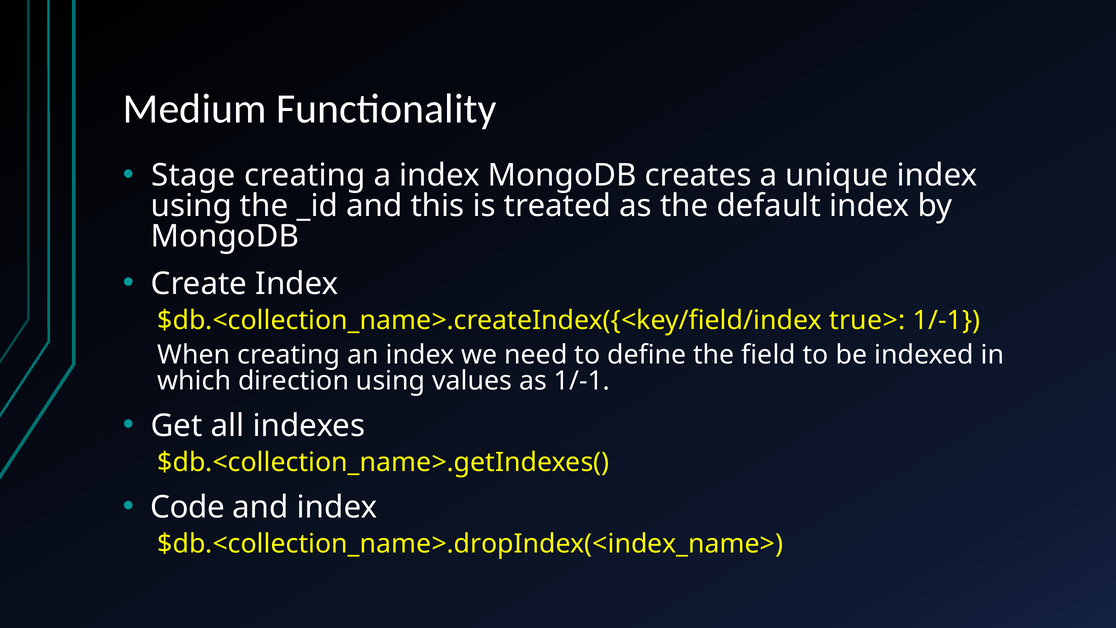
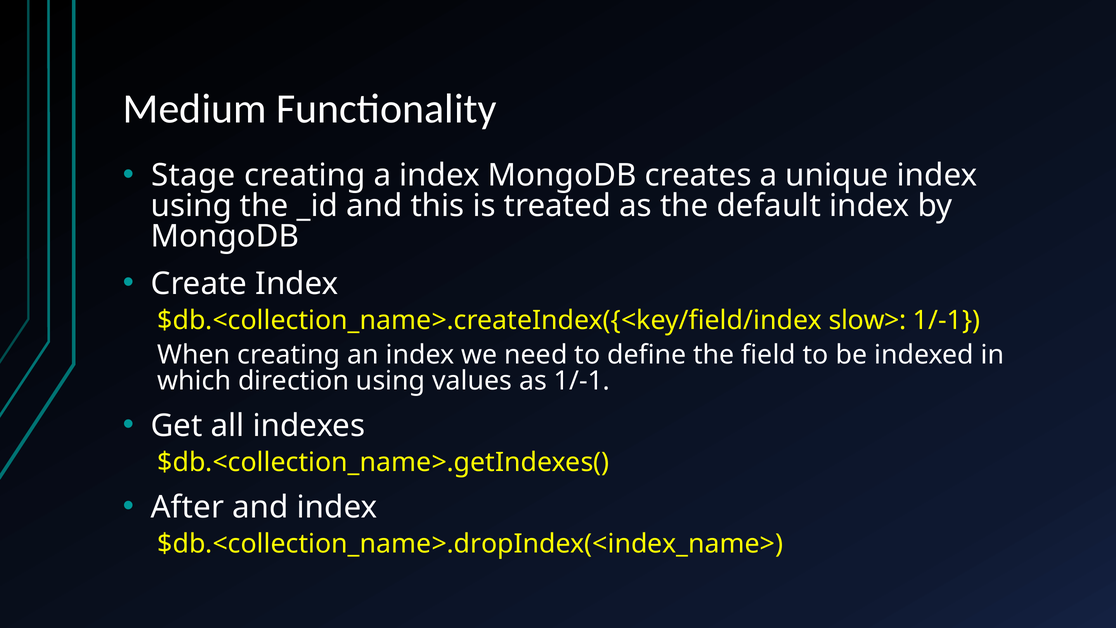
true>: true> -> slow>
Code: Code -> After
